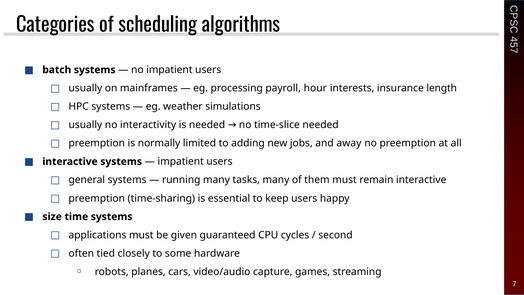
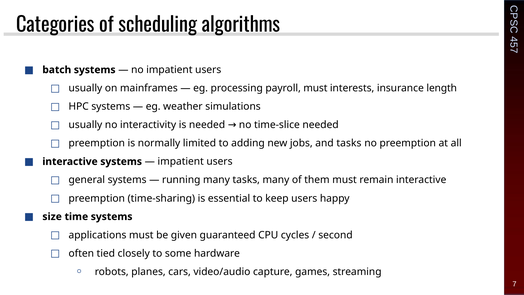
payroll hour: hour -> must
and away: away -> tasks
